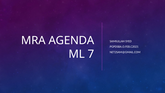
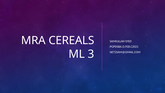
AGENDA: AGENDA -> CEREALS
7: 7 -> 3
